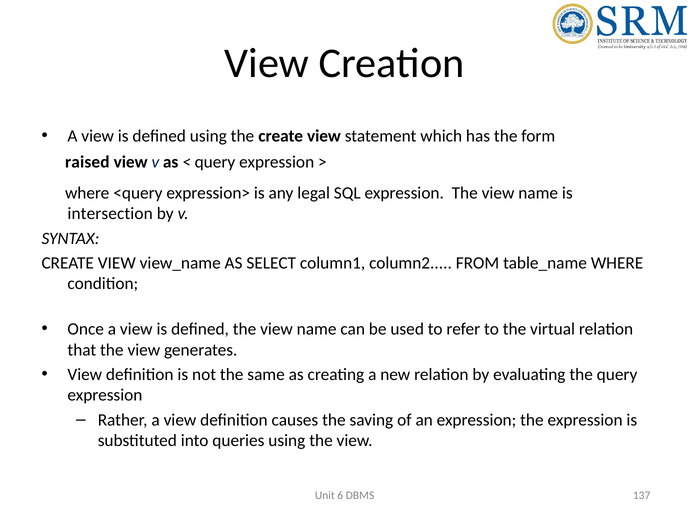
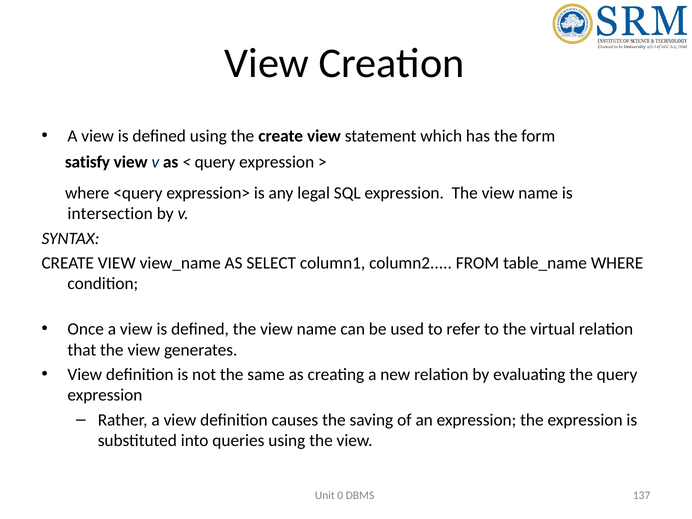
raised: raised -> satisfy
6: 6 -> 0
